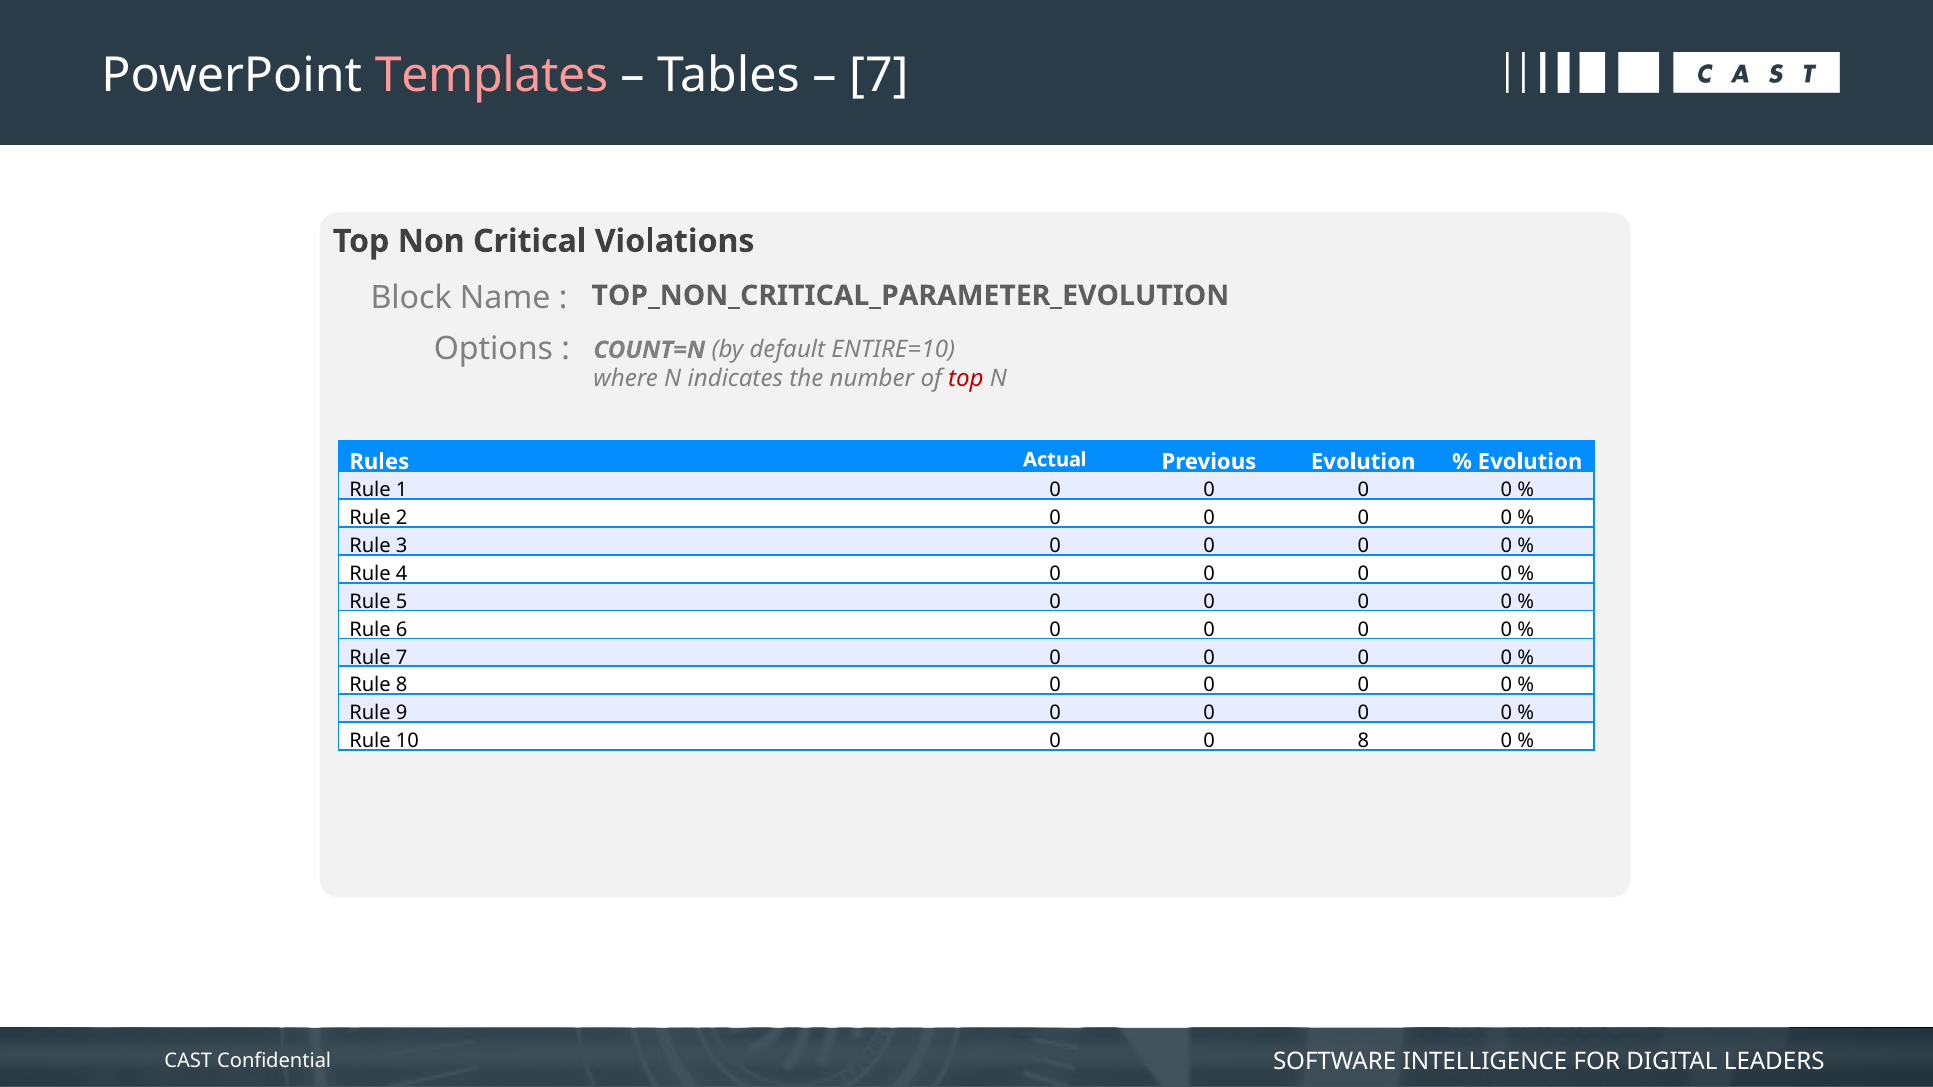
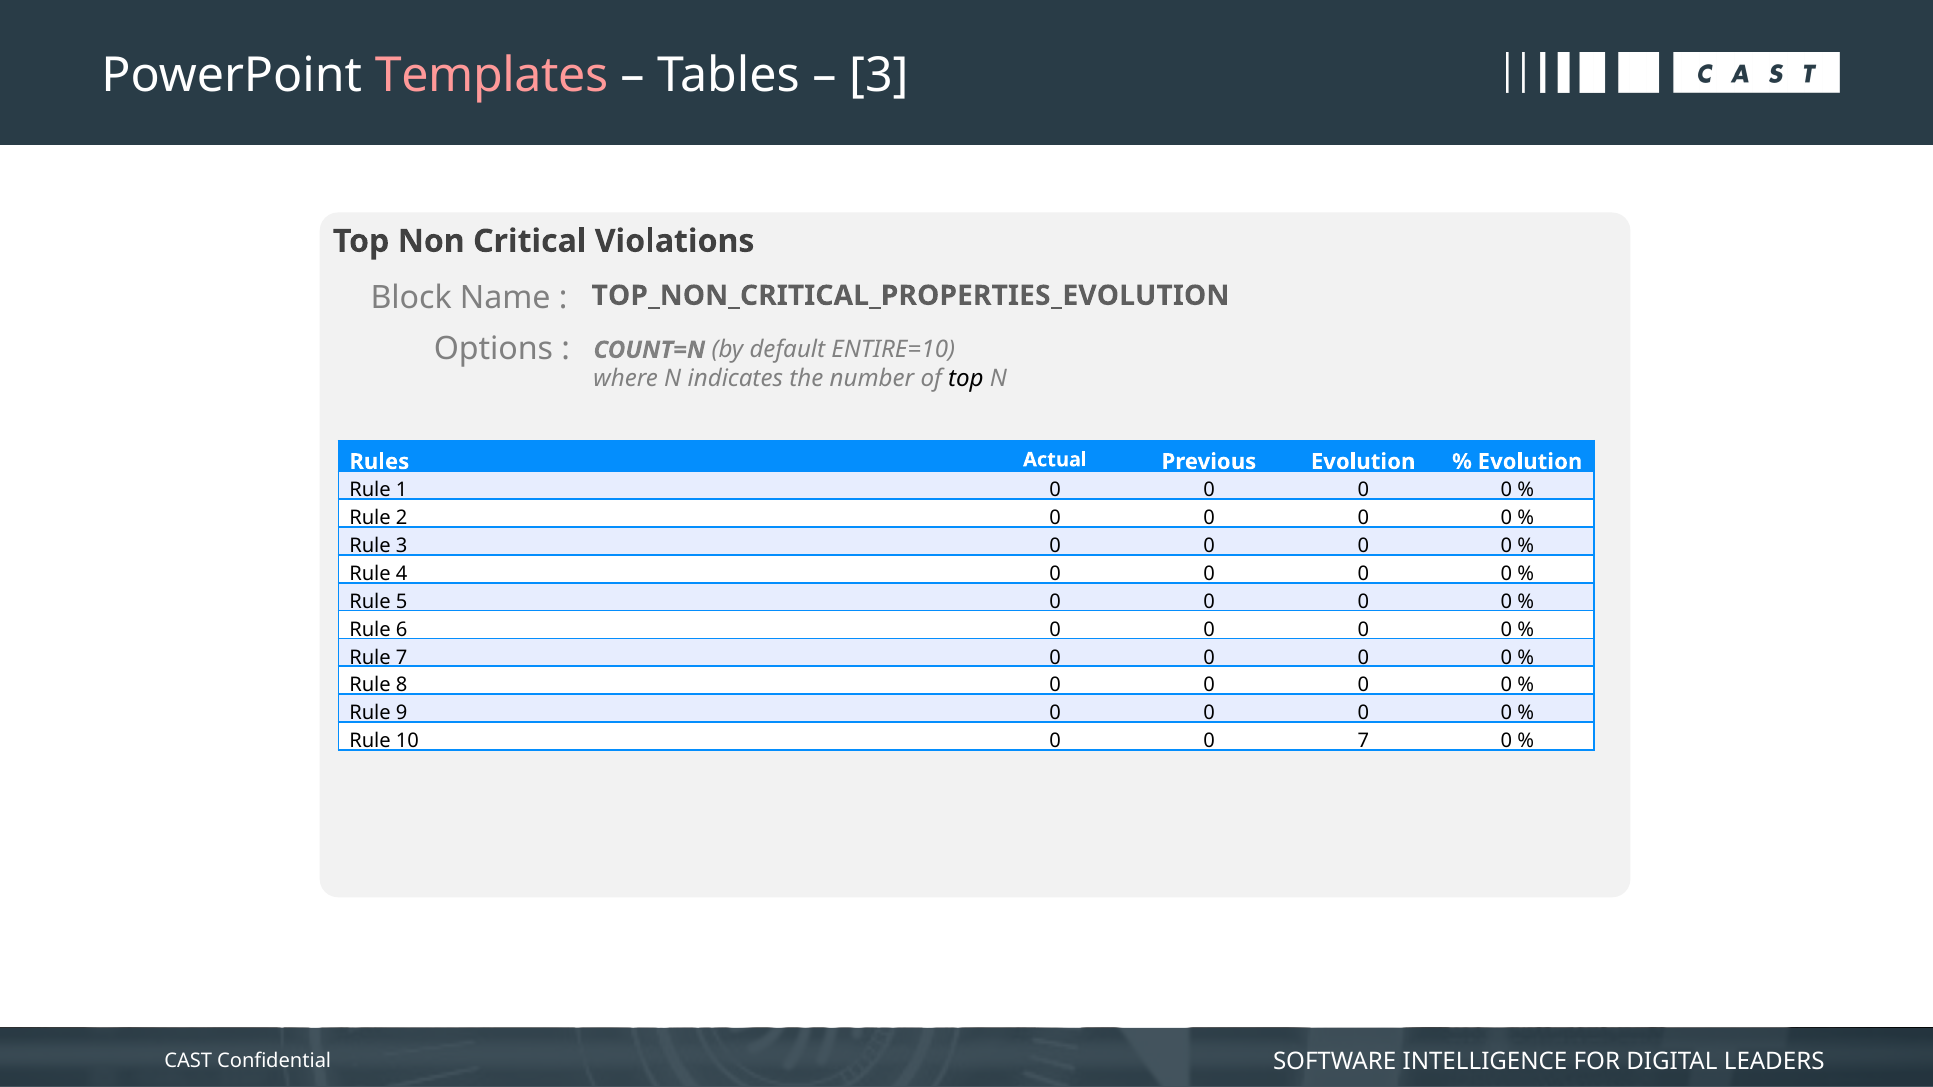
7 at (879, 75): 7 -> 3
TOP_NON_CRITICAL_PARAMETER_EVOLUTION: TOP_NON_CRITICAL_PARAMETER_EVOLUTION -> TOP_NON_CRITICAL_PROPERTIES_EVOLUTION
top at (966, 379) colour: red -> black
0 8: 8 -> 7
